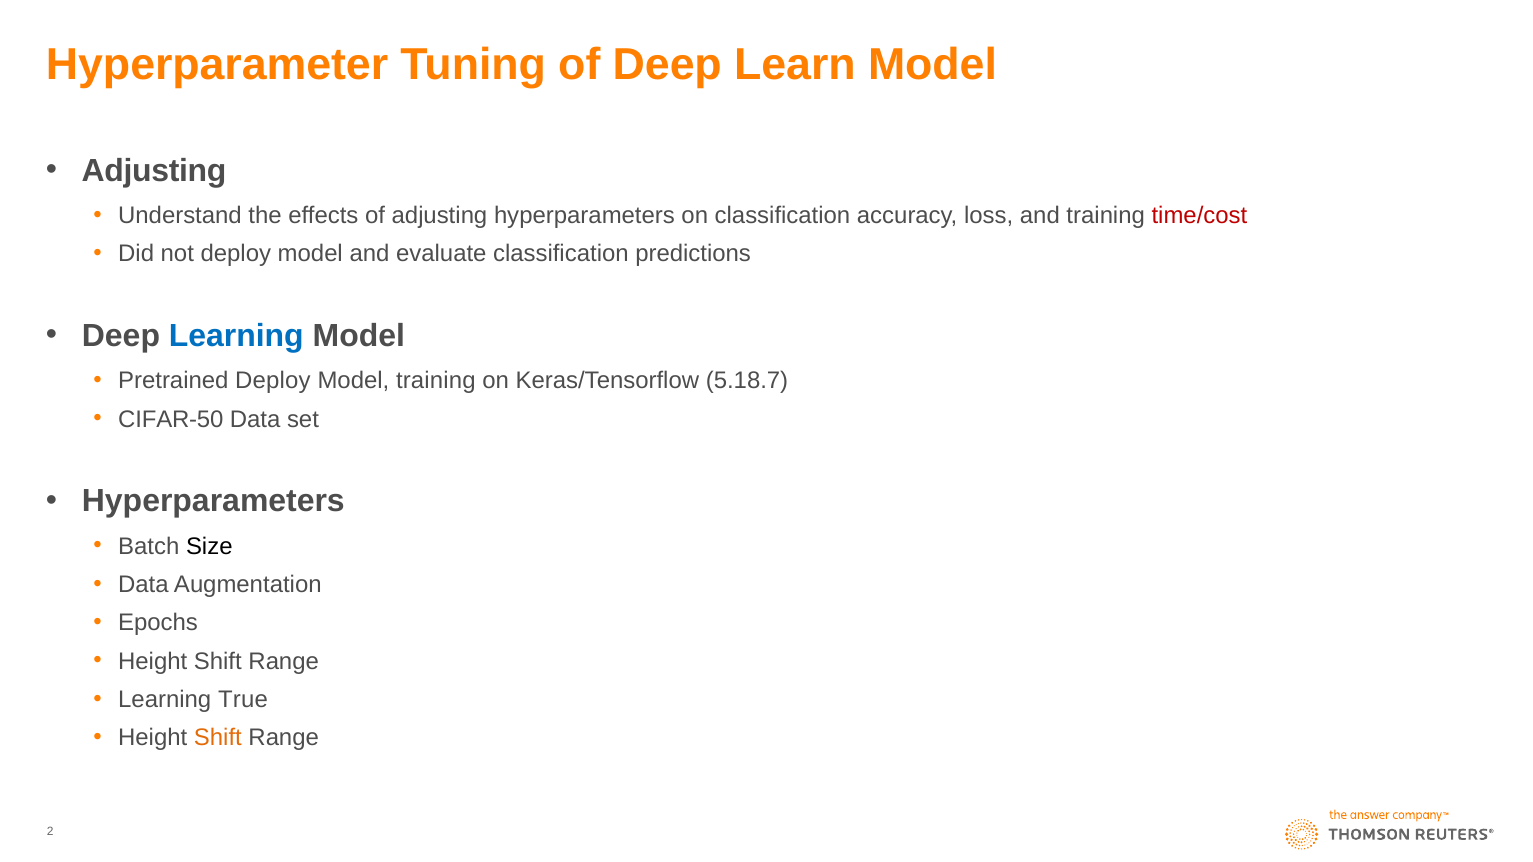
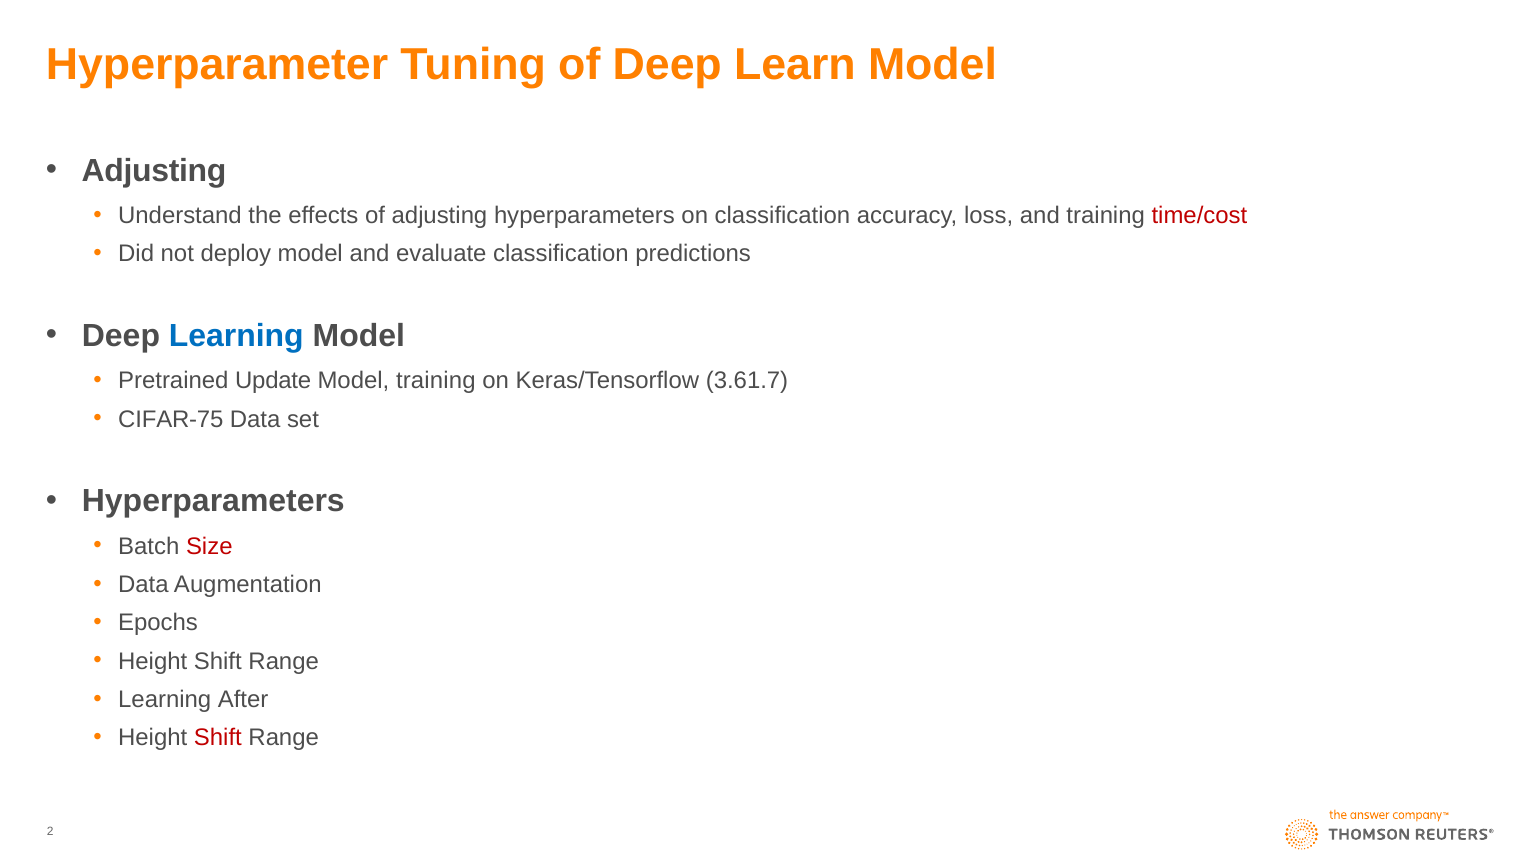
Pretrained Deploy: Deploy -> Update
5.18.7: 5.18.7 -> 3.61.7
CIFAR-50: CIFAR-50 -> CIFAR-75
Size colour: black -> red
True: True -> After
Shift at (218, 738) colour: orange -> red
